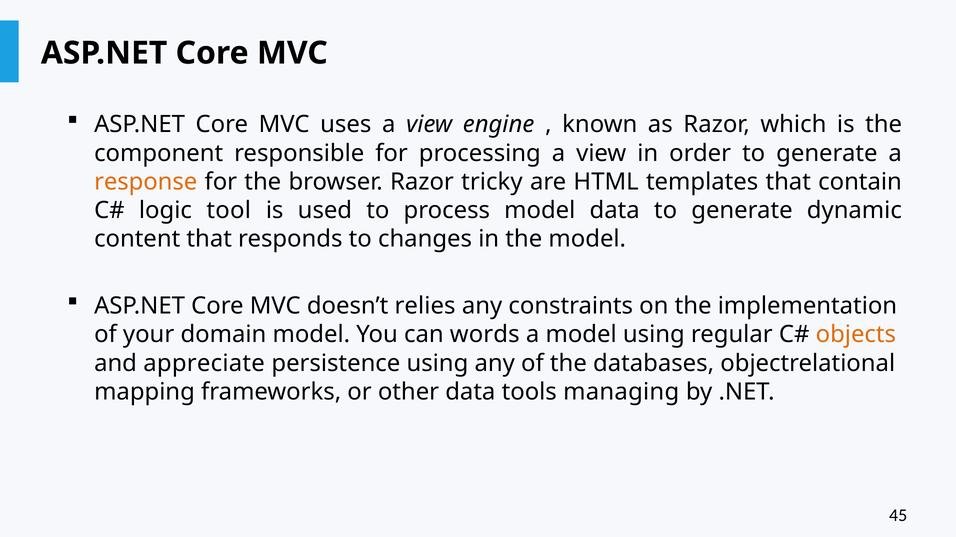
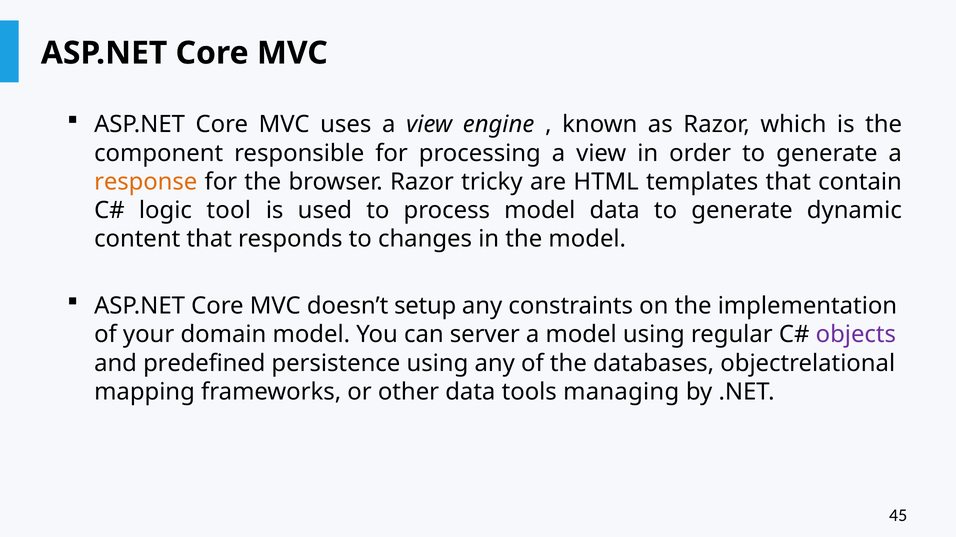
relies: relies -> setup
words: words -> server
objects colour: orange -> purple
appreciate: appreciate -> predefined
